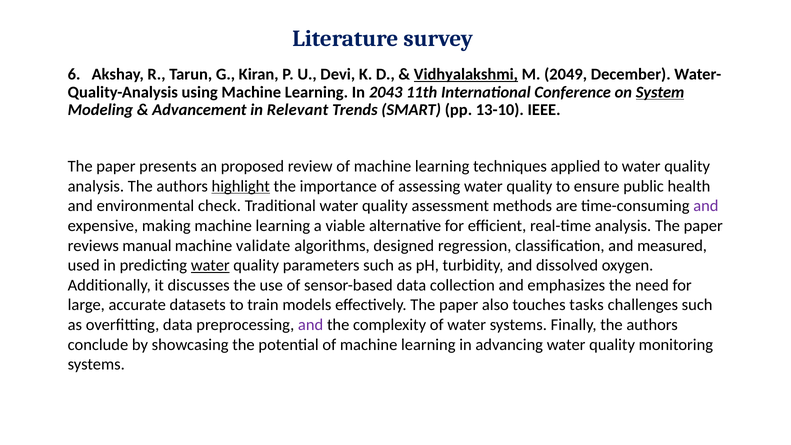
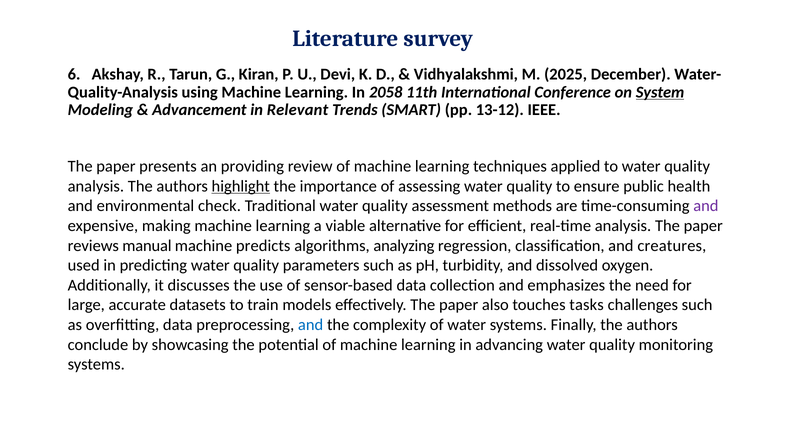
Vidhyalakshmi underline: present -> none
2049: 2049 -> 2025
2043: 2043 -> 2058
13-10: 13-10 -> 13-12
proposed: proposed -> providing
validate: validate -> predicts
designed: designed -> analyzing
measured: measured -> creatures
water at (210, 265) underline: present -> none
and at (311, 325) colour: purple -> blue
